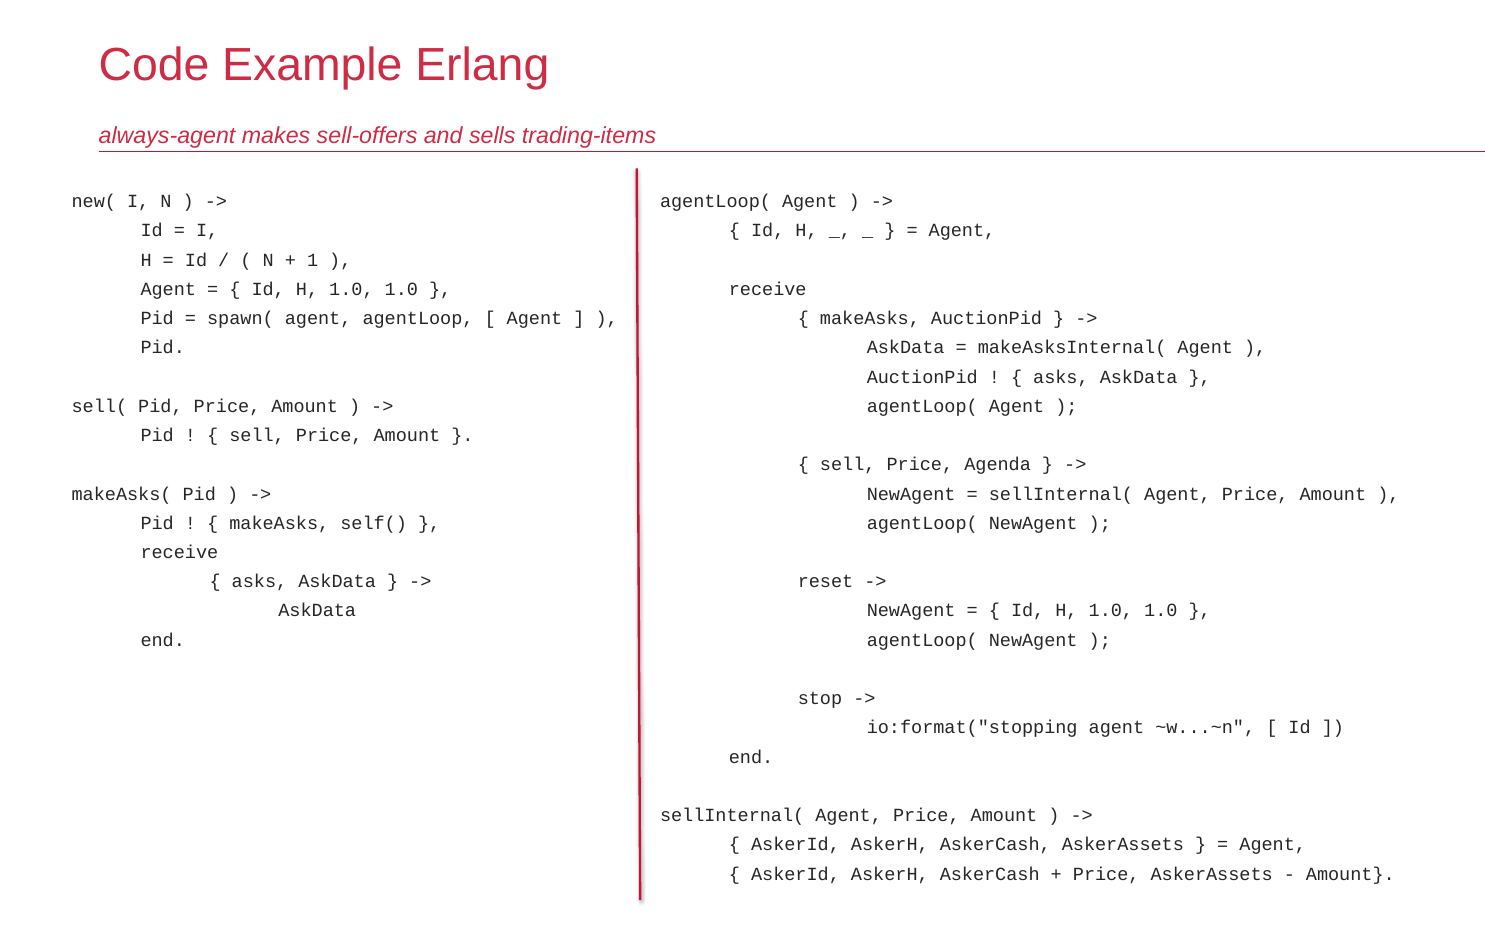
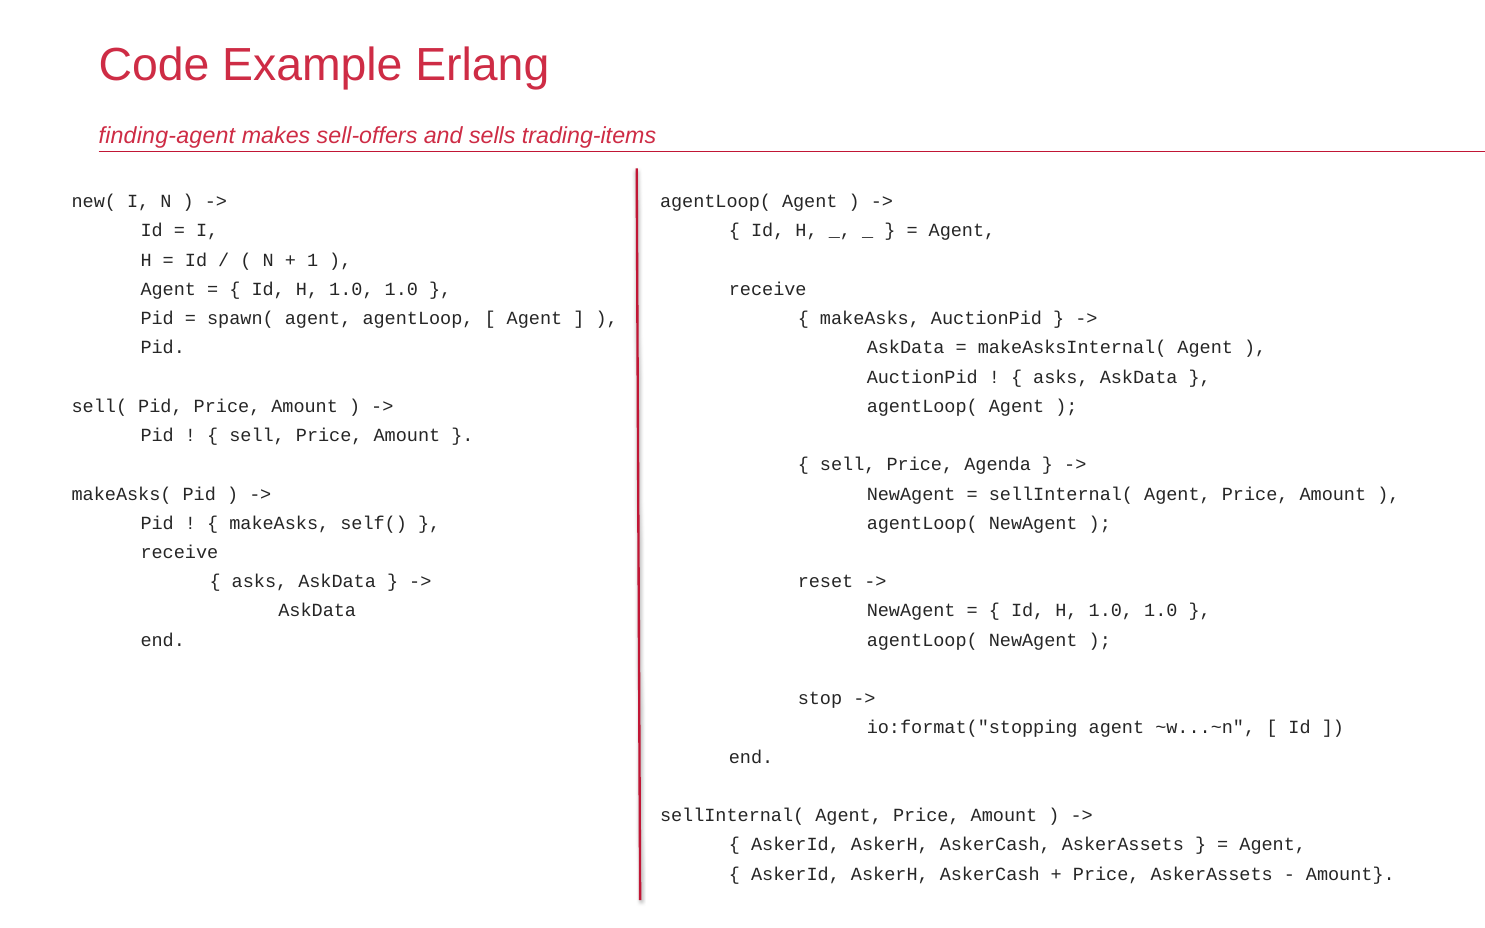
always-agent: always-agent -> finding-agent
